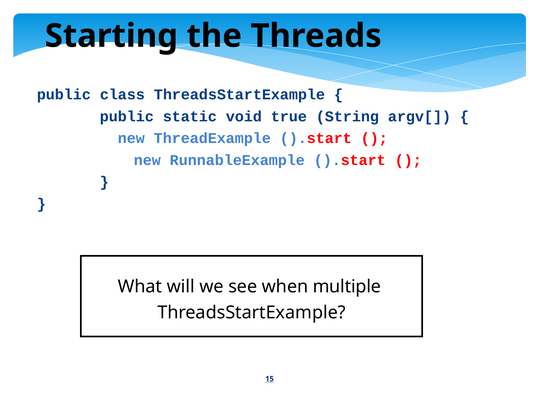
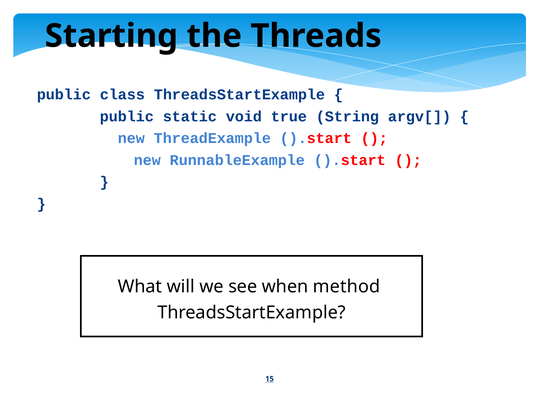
multiple: multiple -> method
